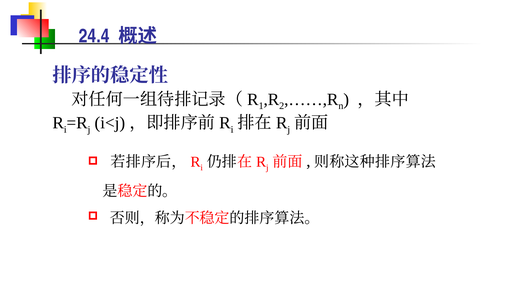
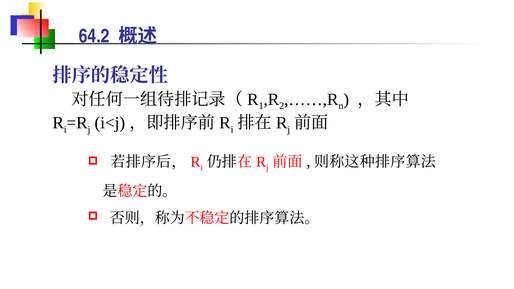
24.4: 24.4 -> 64.2
